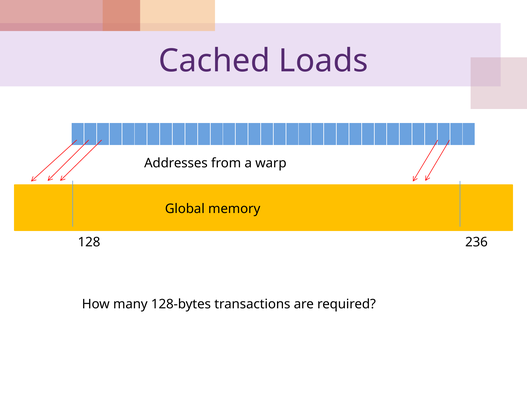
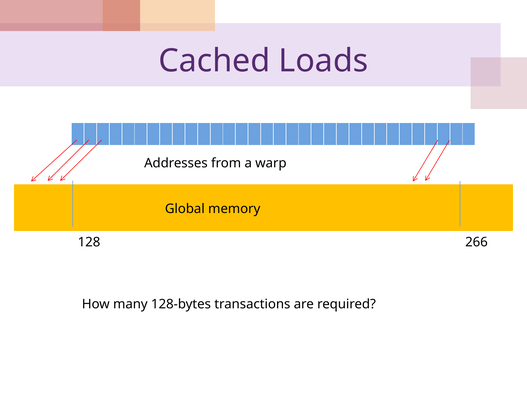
236: 236 -> 266
